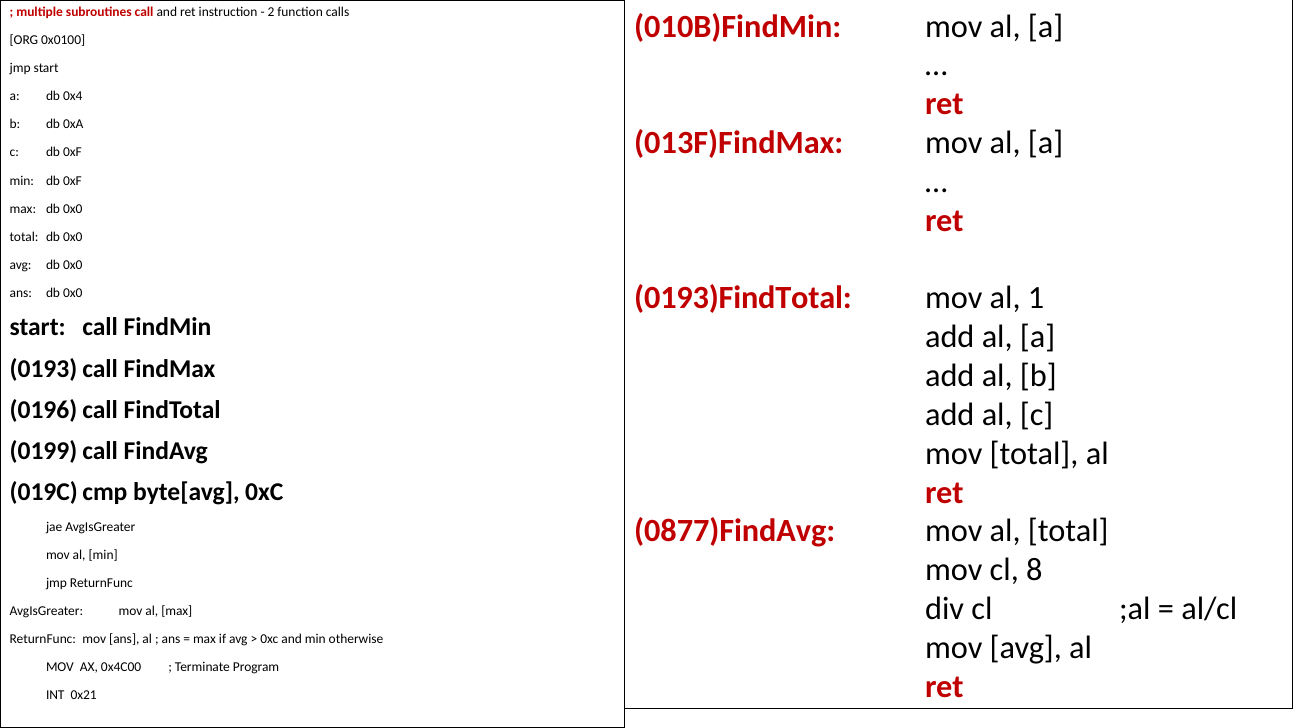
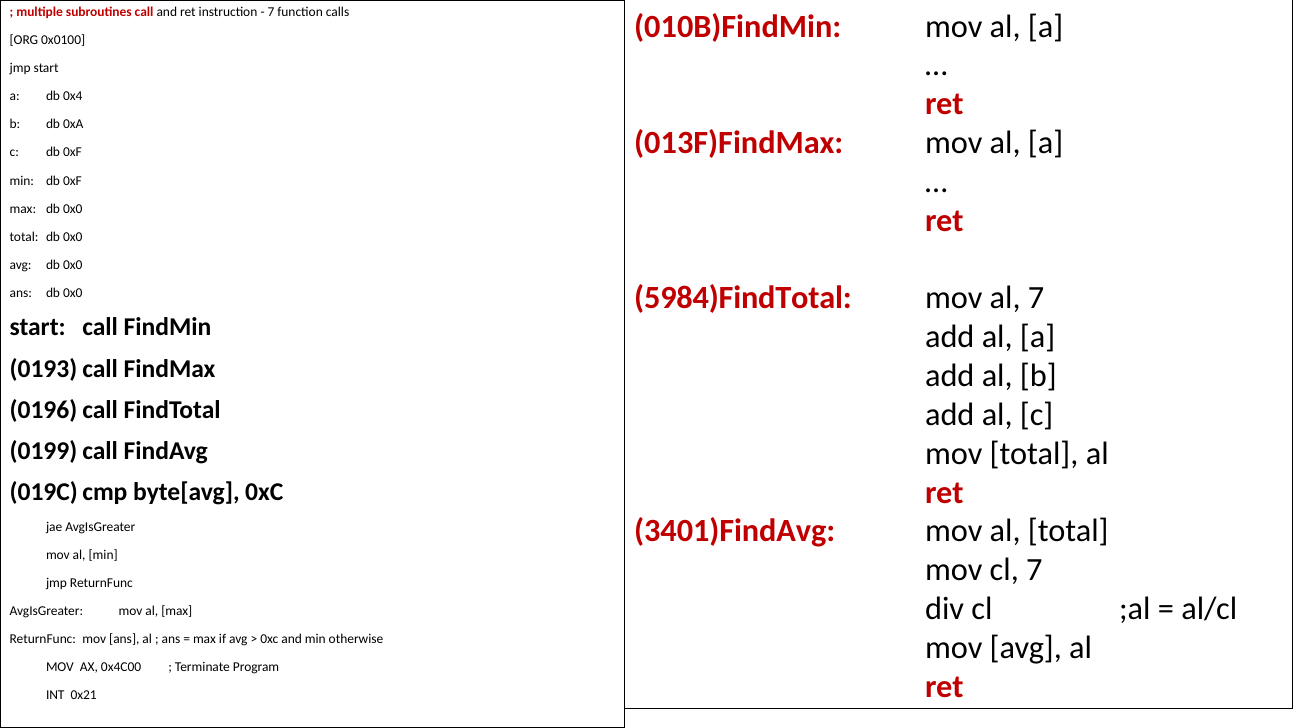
2 at (271, 12): 2 -> 7
0193)FindTotal: 0193)FindTotal -> 5984)FindTotal
al 1: 1 -> 7
0877)FindAvg: 0877)FindAvg -> 3401)FindAvg
cl 8: 8 -> 7
